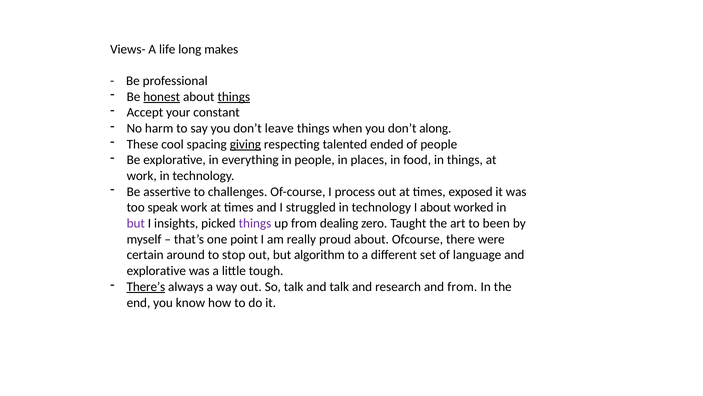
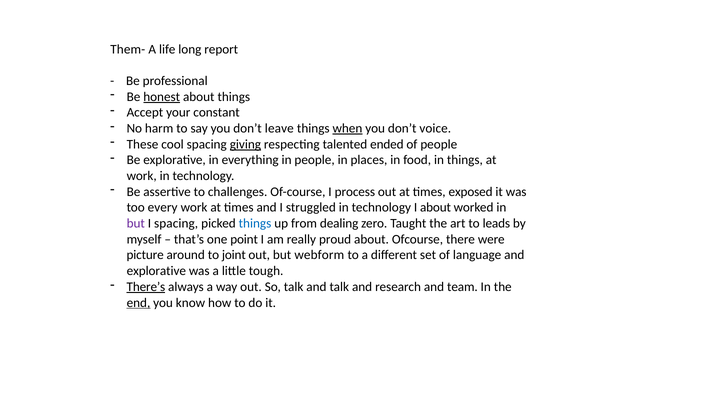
Views-: Views- -> Them-
makes: makes -> report
things at (234, 97) underline: present -> none
when underline: none -> present
along: along -> voice
speak: speak -> every
I insights: insights -> spacing
things at (255, 223) colour: purple -> blue
been: been -> leads
certain: certain -> picture
stop: stop -> joint
algorithm: algorithm -> webform
and from: from -> team
end underline: none -> present
